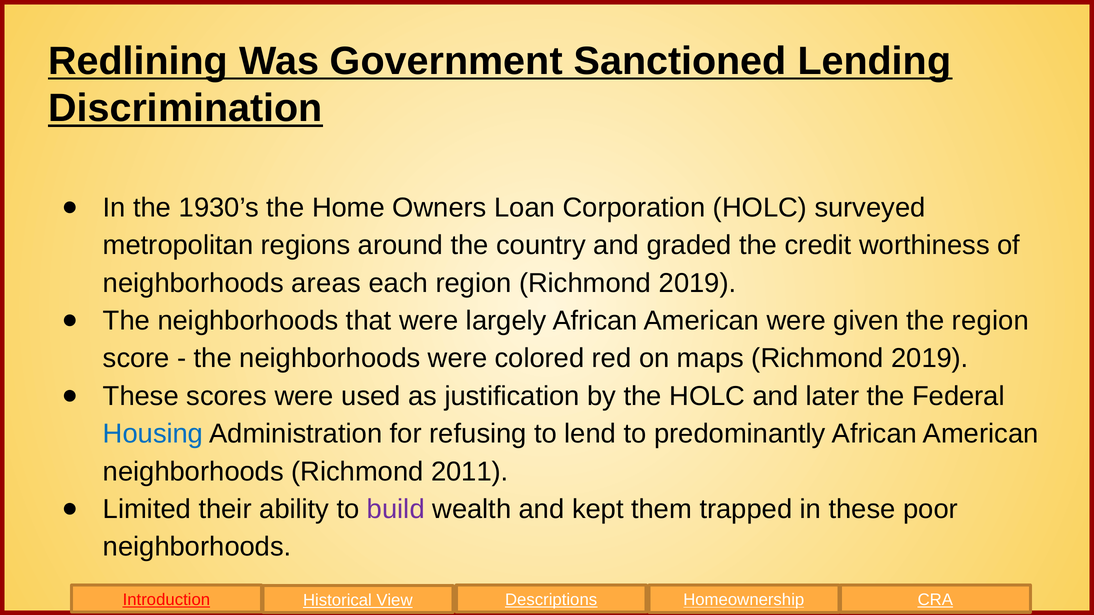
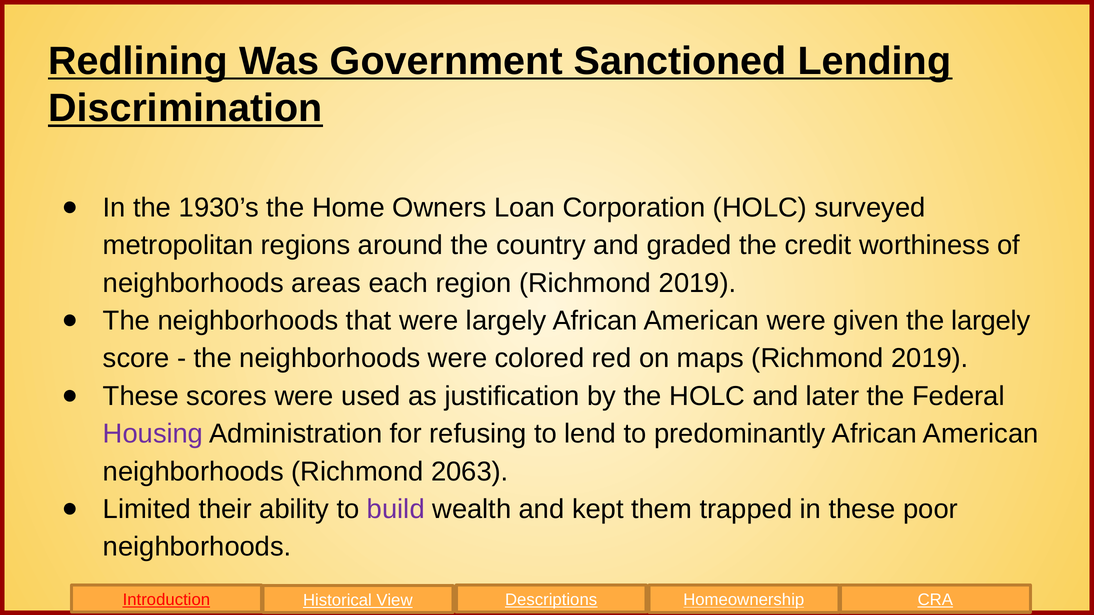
the region: region -> largely
Housing colour: blue -> purple
2011: 2011 -> 2063
